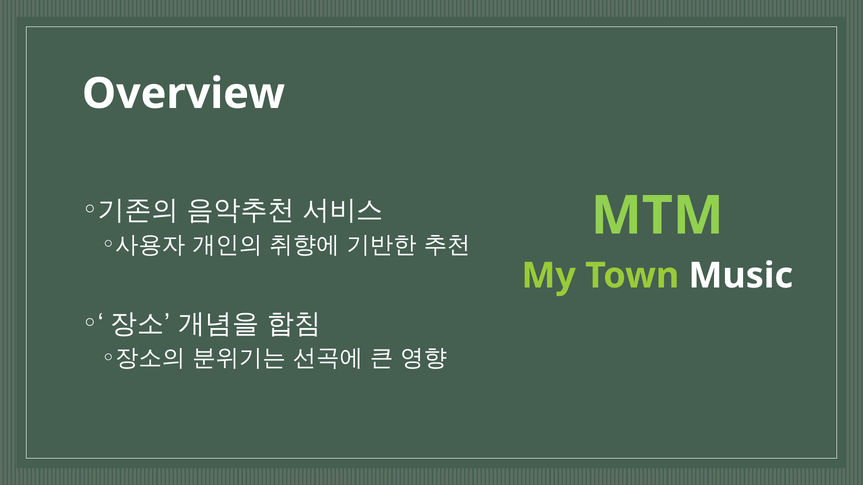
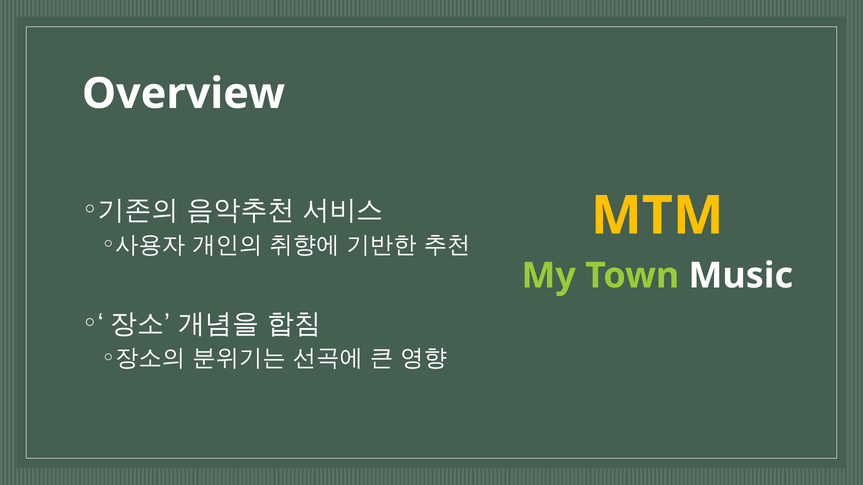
MTM colour: light green -> yellow
